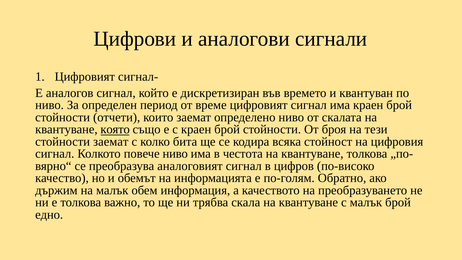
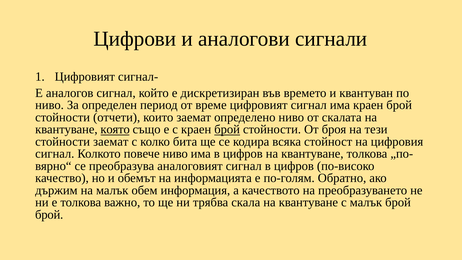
брой at (227, 129) underline: none -> present
има в честота: честота -> цифров
едно at (49, 215): едно -> брой
